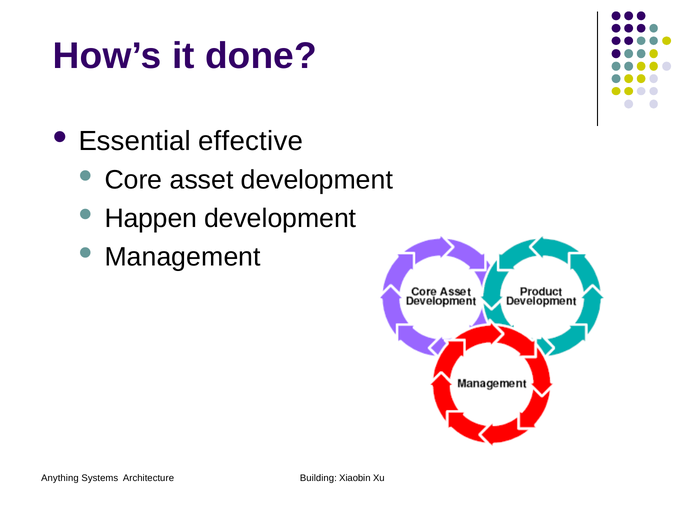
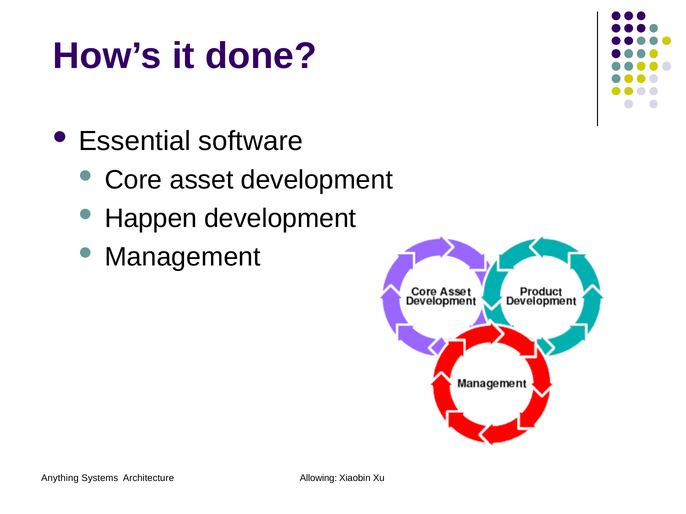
effective: effective -> software
Building: Building -> Allowing
